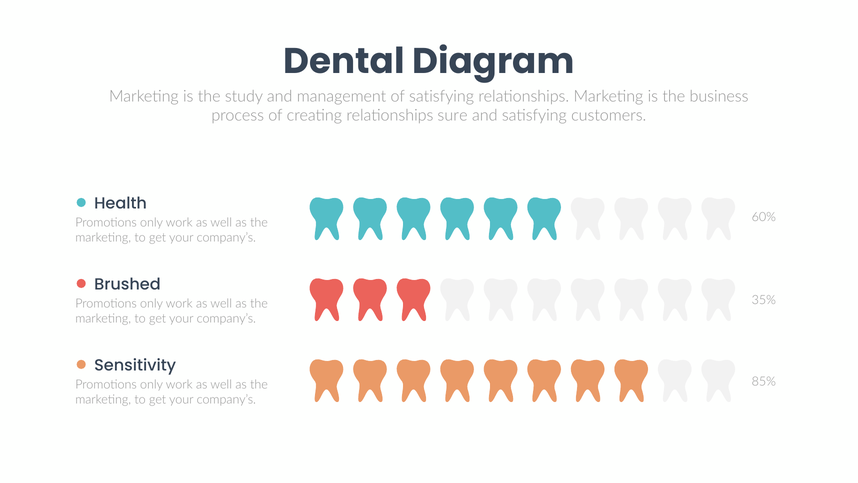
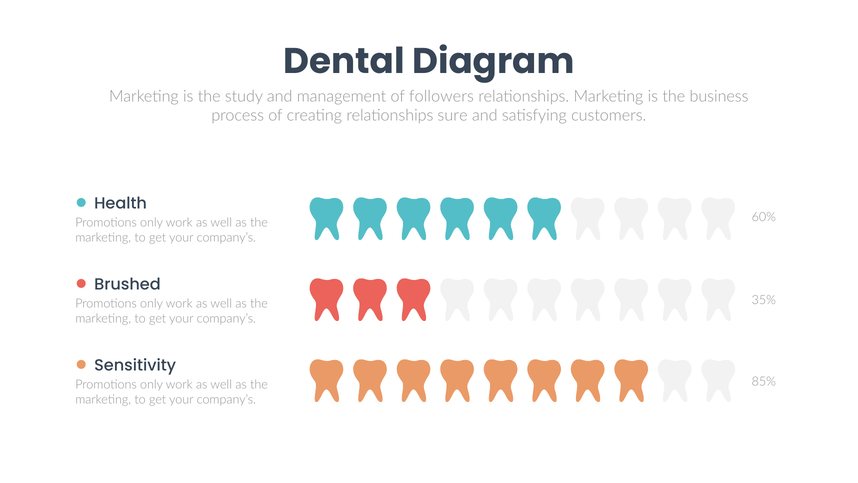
of satisfying: satisfying -> followers
